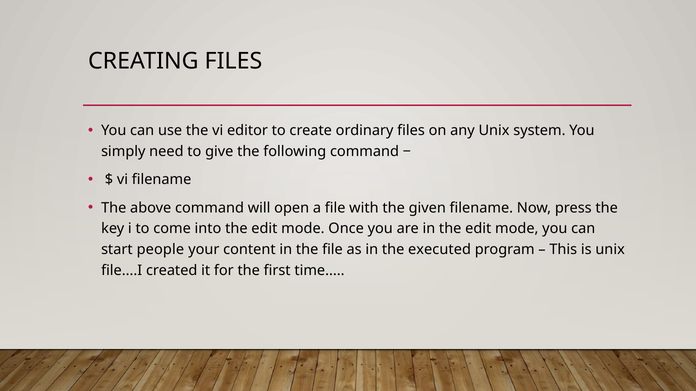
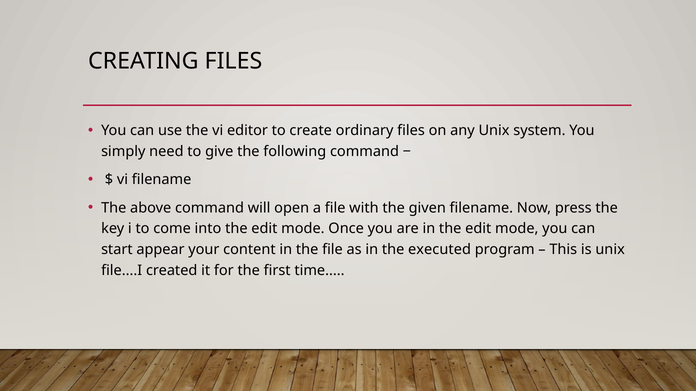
people: people -> appear
